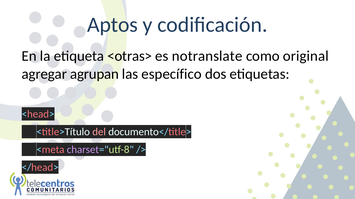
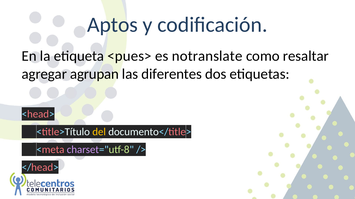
<otras>: <otras> -> <pues>
original: original -> resaltar
específico: específico -> diferentes
del colour: pink -> yellow
